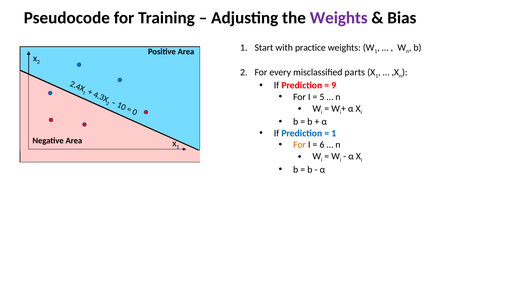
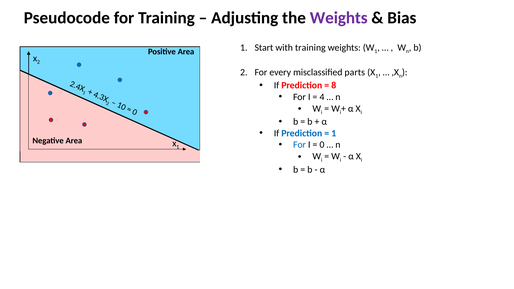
with practice: practice -> training
9: 9 -> 8
5 at (322, 97): 5 -> 4
For at (300, 145) colour: orange -> blue
6 at (322, 145): 6 -> 0
